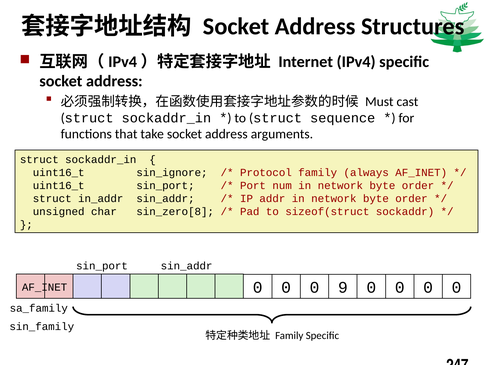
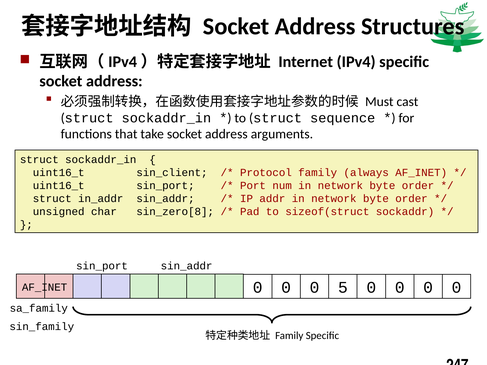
sin_ignore: sin_ignore -> sin_client
9: 9 -> 5
